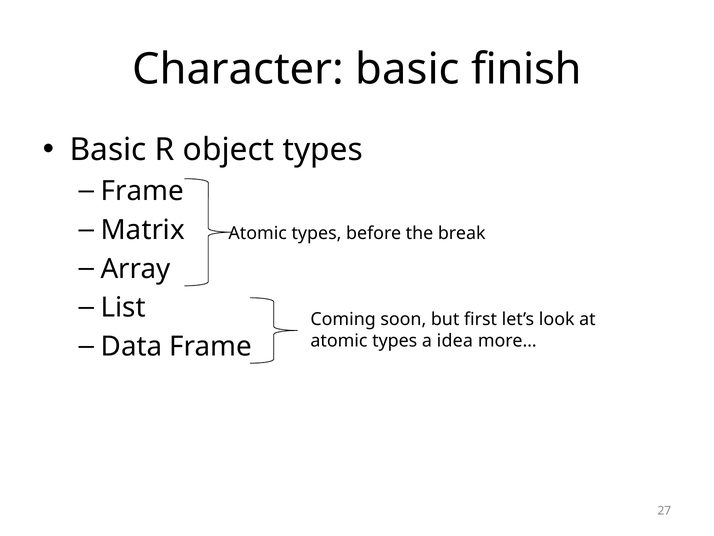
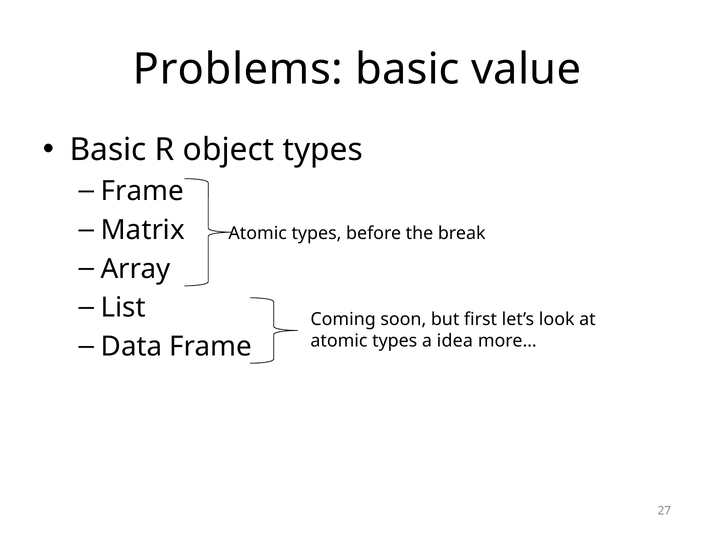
Character: Character -> Problems
finish: finish -> value
